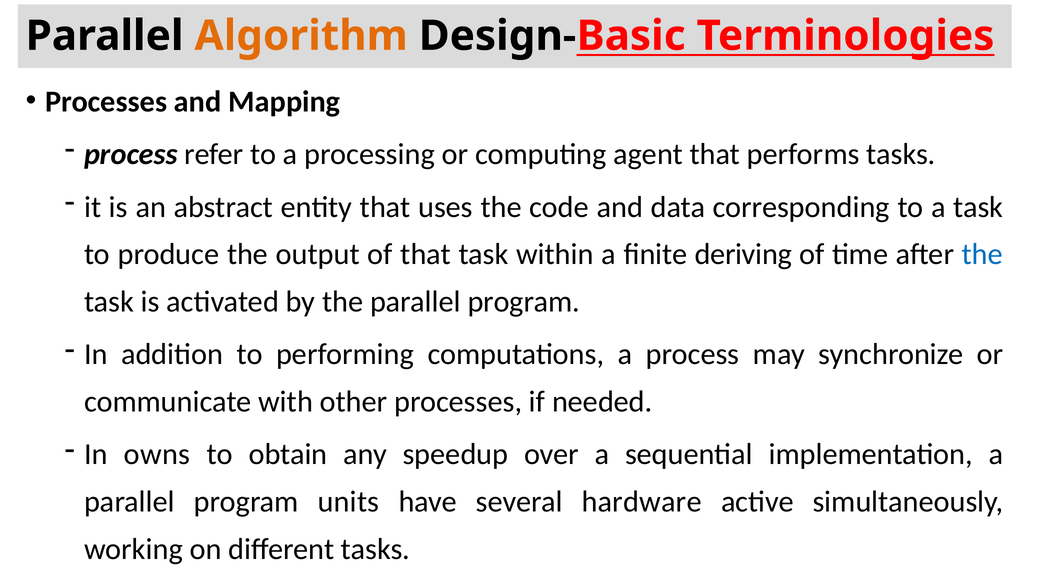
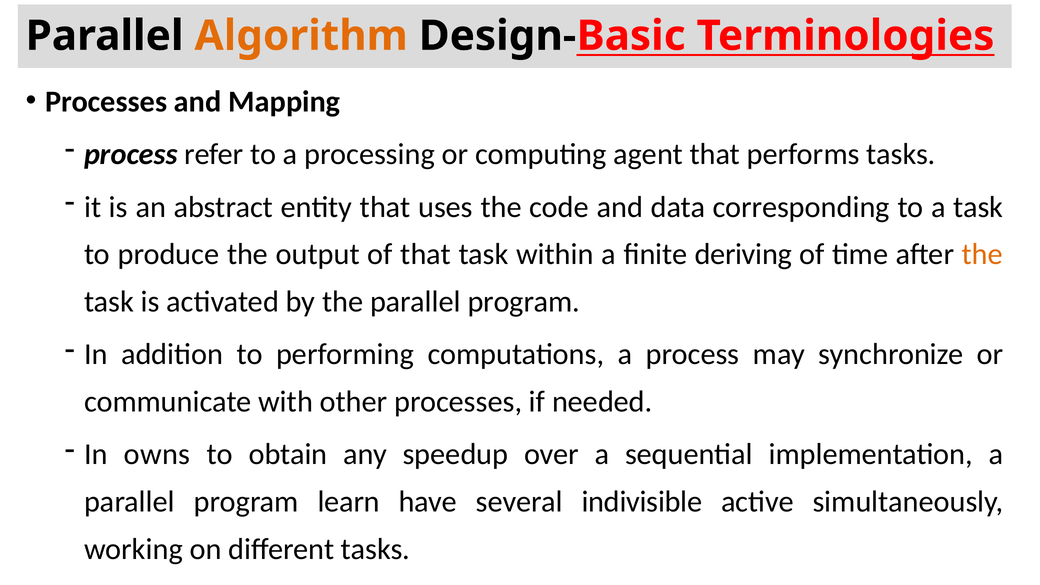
the at (982, 254) colour: blue -> orange
units: units -> learn
hardware: hardware -> indivisible
